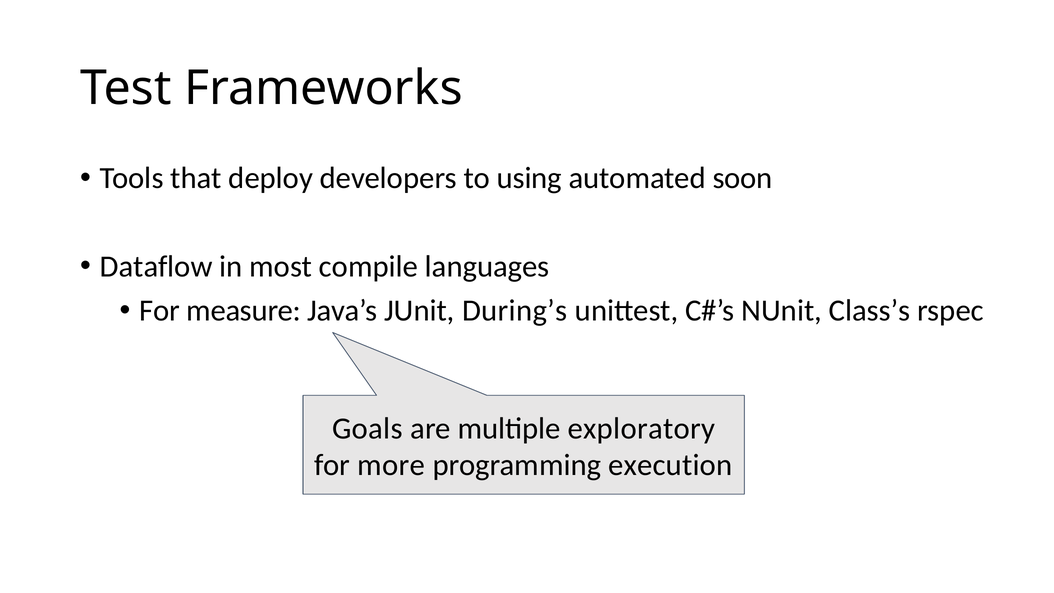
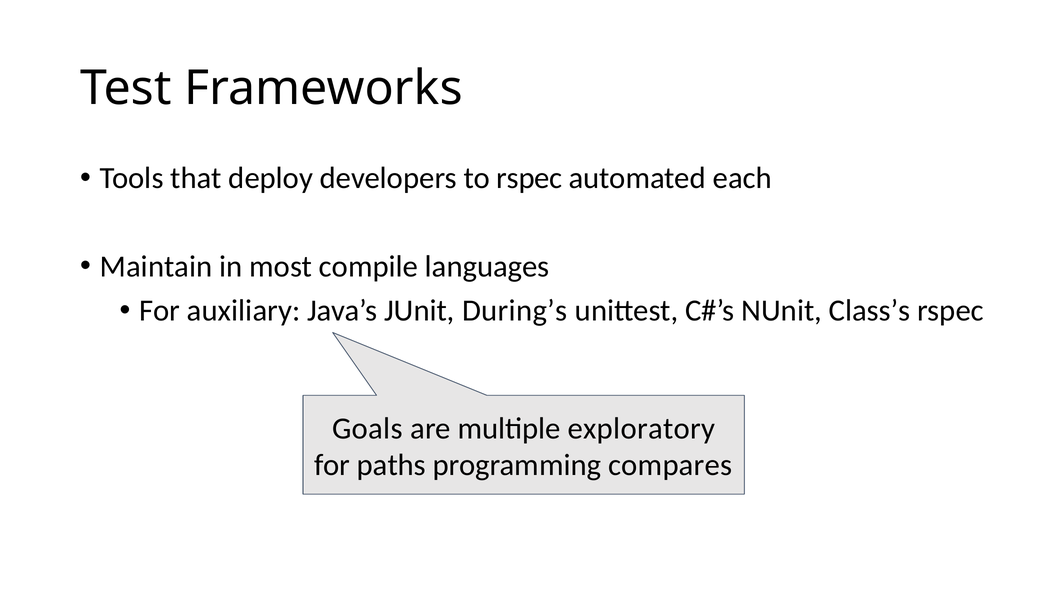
to using: using -> rspec
soon: soon -> each
Dataflow: Dataflow -> Maintain
measure: measure -> auxiliary
more: more -> paths
execution: execution -> compares
